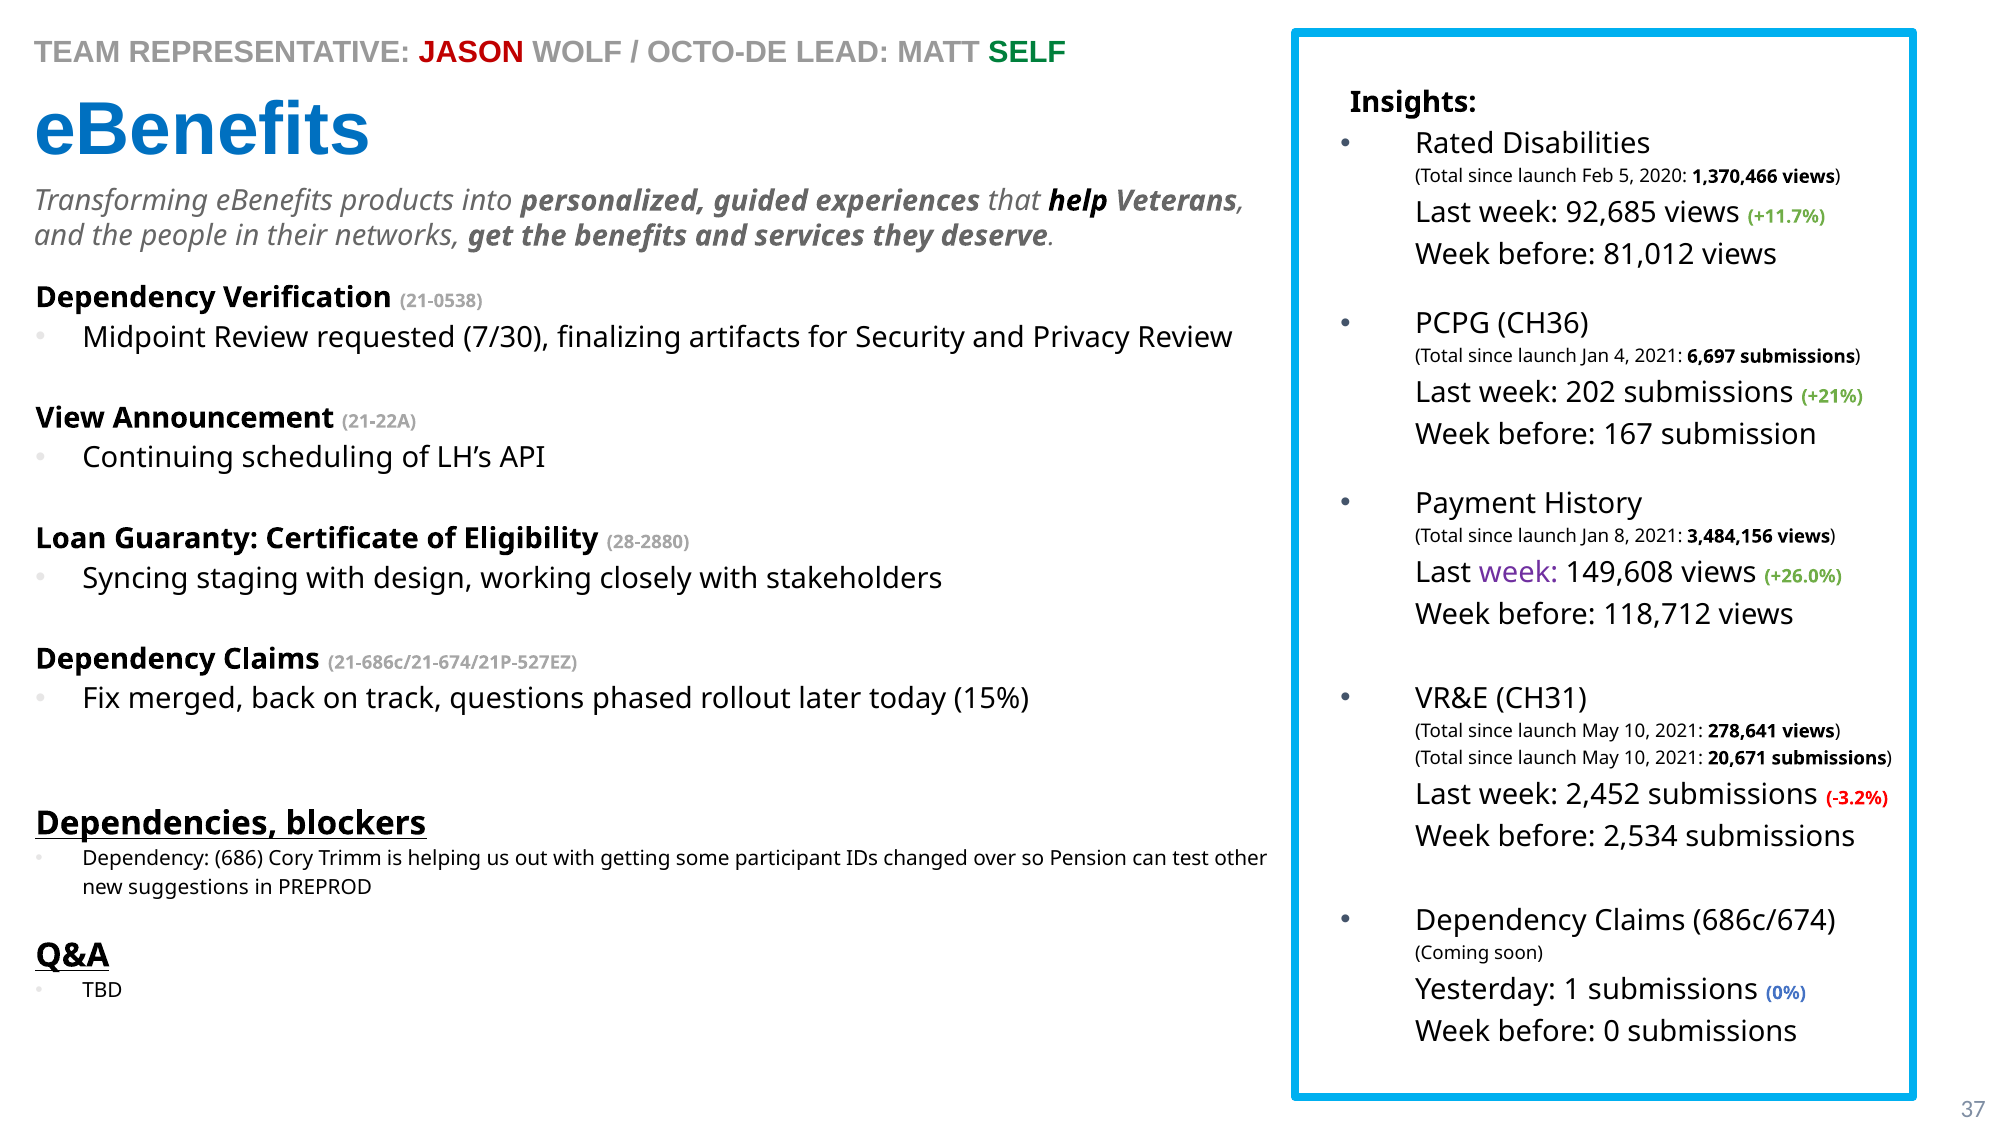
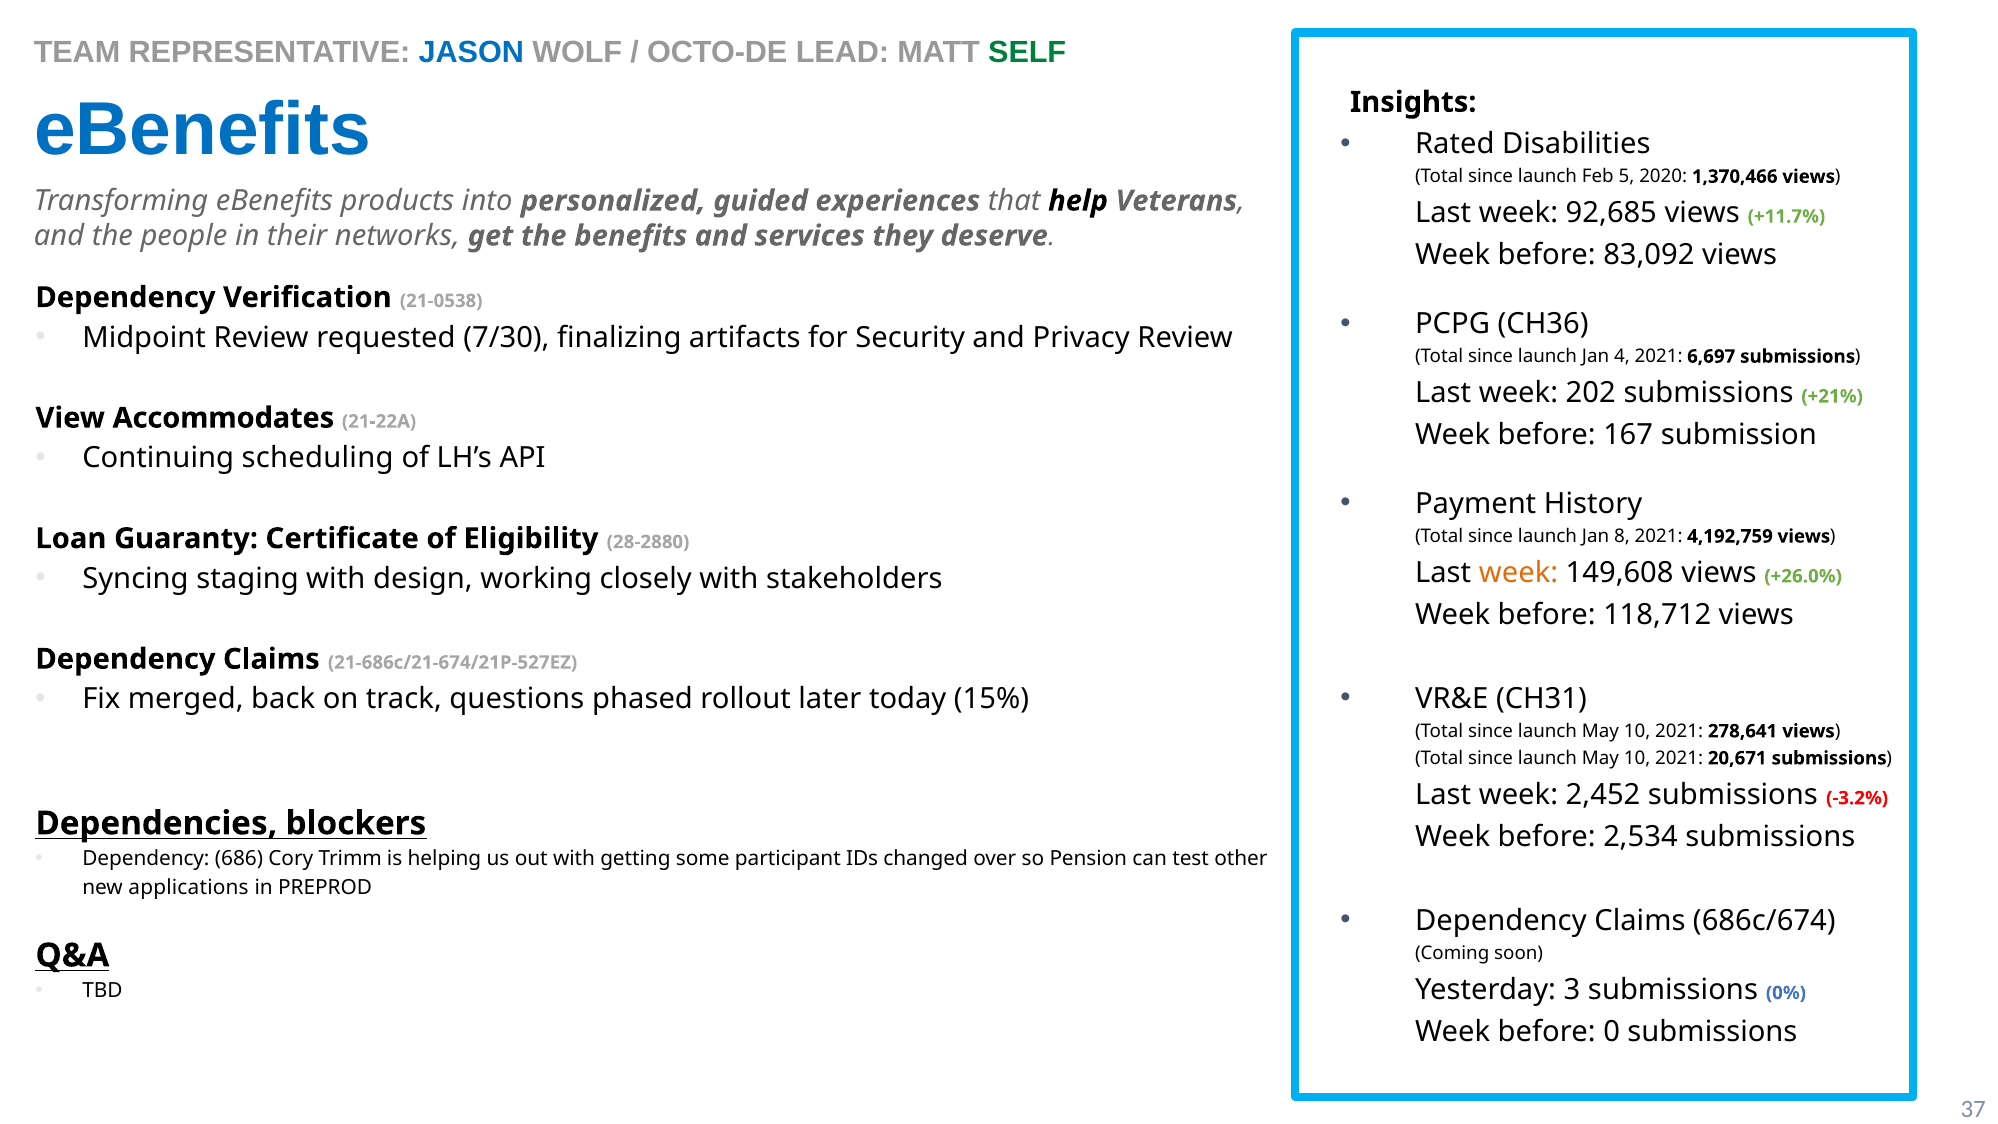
JASON colour: red -> blue
81,012: 81,012 -> 83,092
Announcement: Announcement -> Accommodates
3,484,156: 3,484,156 -> 4,192,759
week at (1519, 573) colour: purple -> orange
suggestions: suggestions -> applications
1: 1 -> 3
